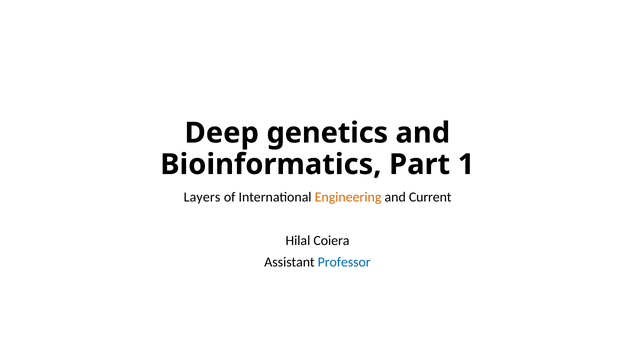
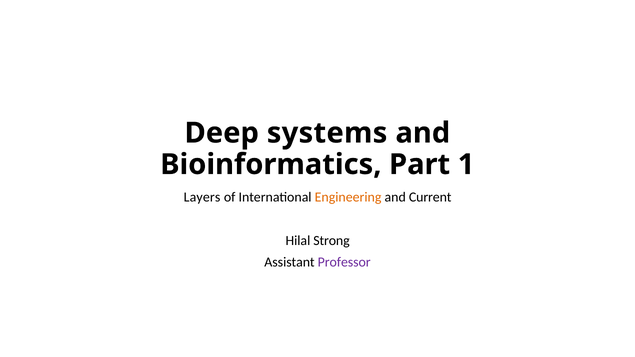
genetics: genetics -> systems
Coiera: Coiera -> Strong
Professor colour: blue -> purple
